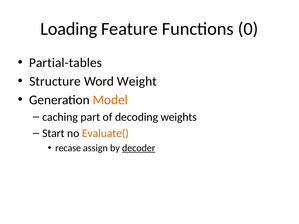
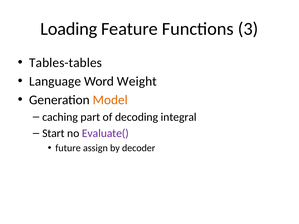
0: 0 -> 3
Partial-tables: Partial-tables -> Tables-tables
Structure: Structure -> Language
weights: weights -> integral
Evaluate( colour: orange -> purple
recase: recase -> future
decoder underline: present -> none
